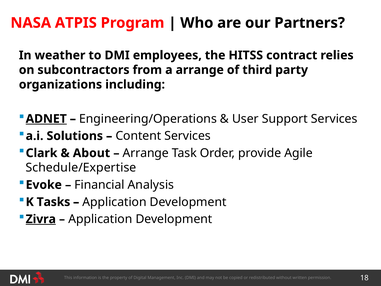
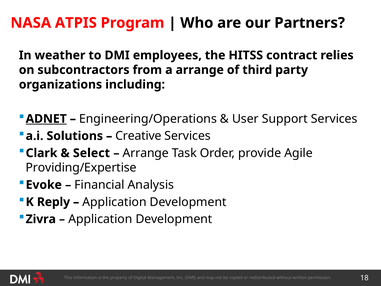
Content: Content -> Creative
About: About -> Select
Schedule/Expertise: Schedule/Expertise -> Providing/Expertise
Tasks: Tasks -> Reply
Zivra underline: present -> none
